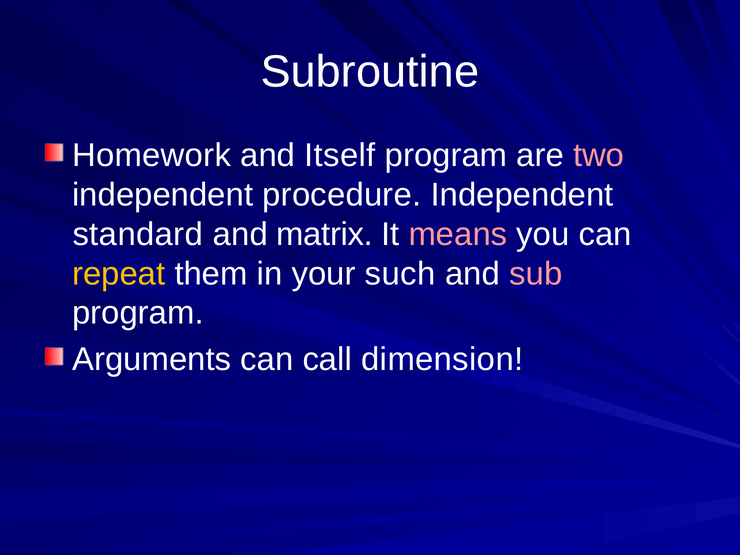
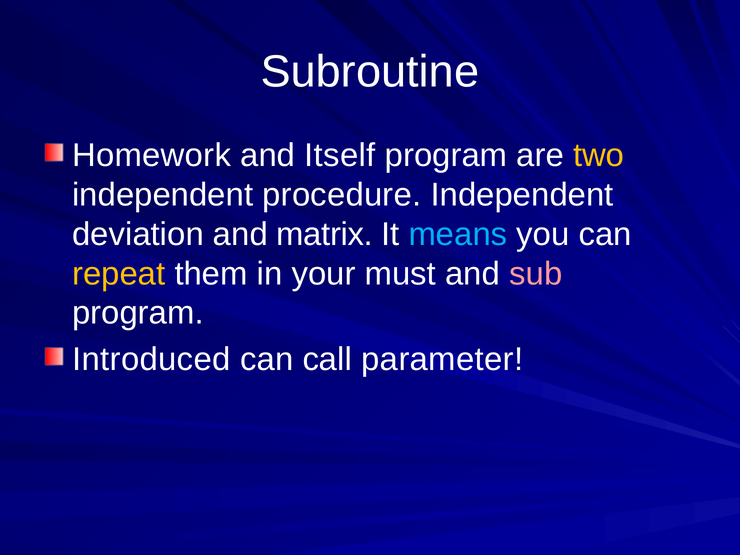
two colour: pink -> yellow
standard: standard -> deviation
means colour: pink -> light blue
such: such -> must
Arguments: Arguments -> Introduced
dimension: dimension -> parameter
